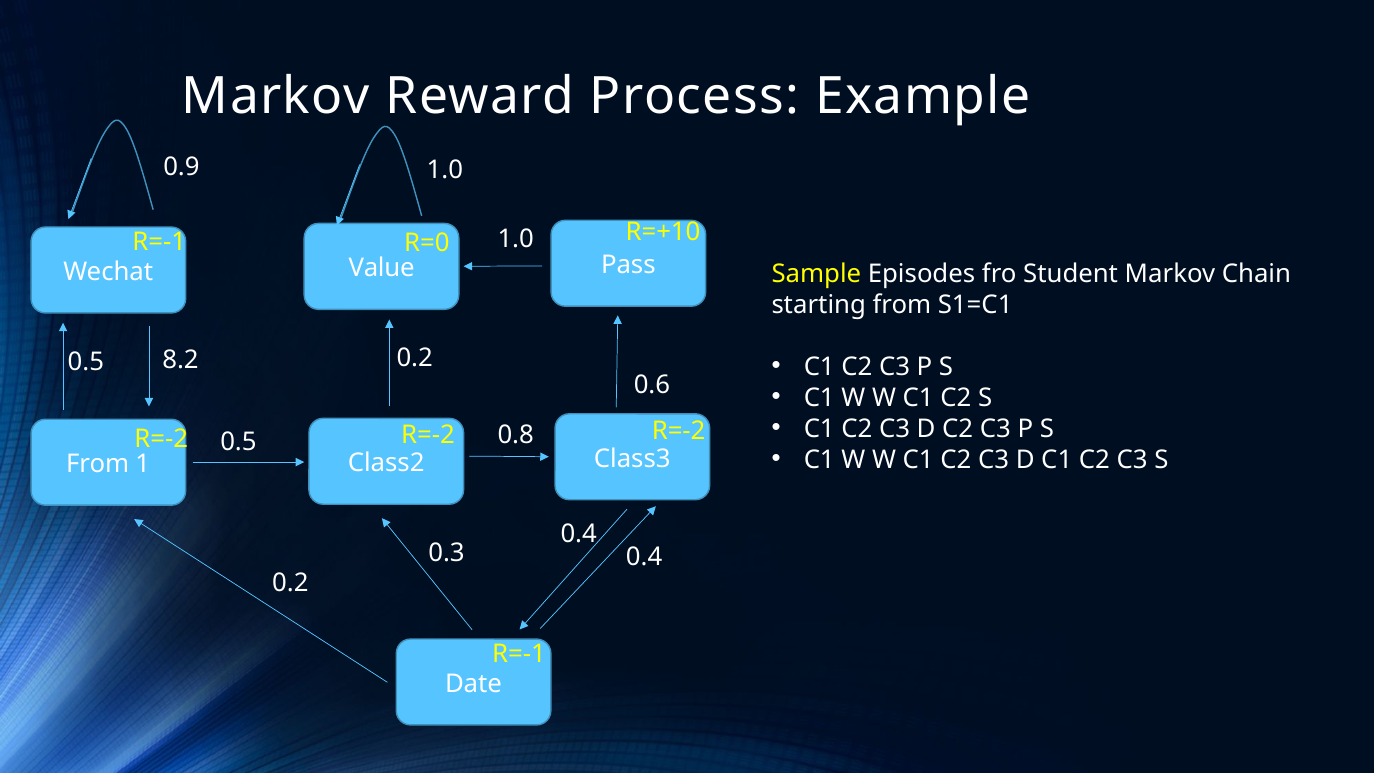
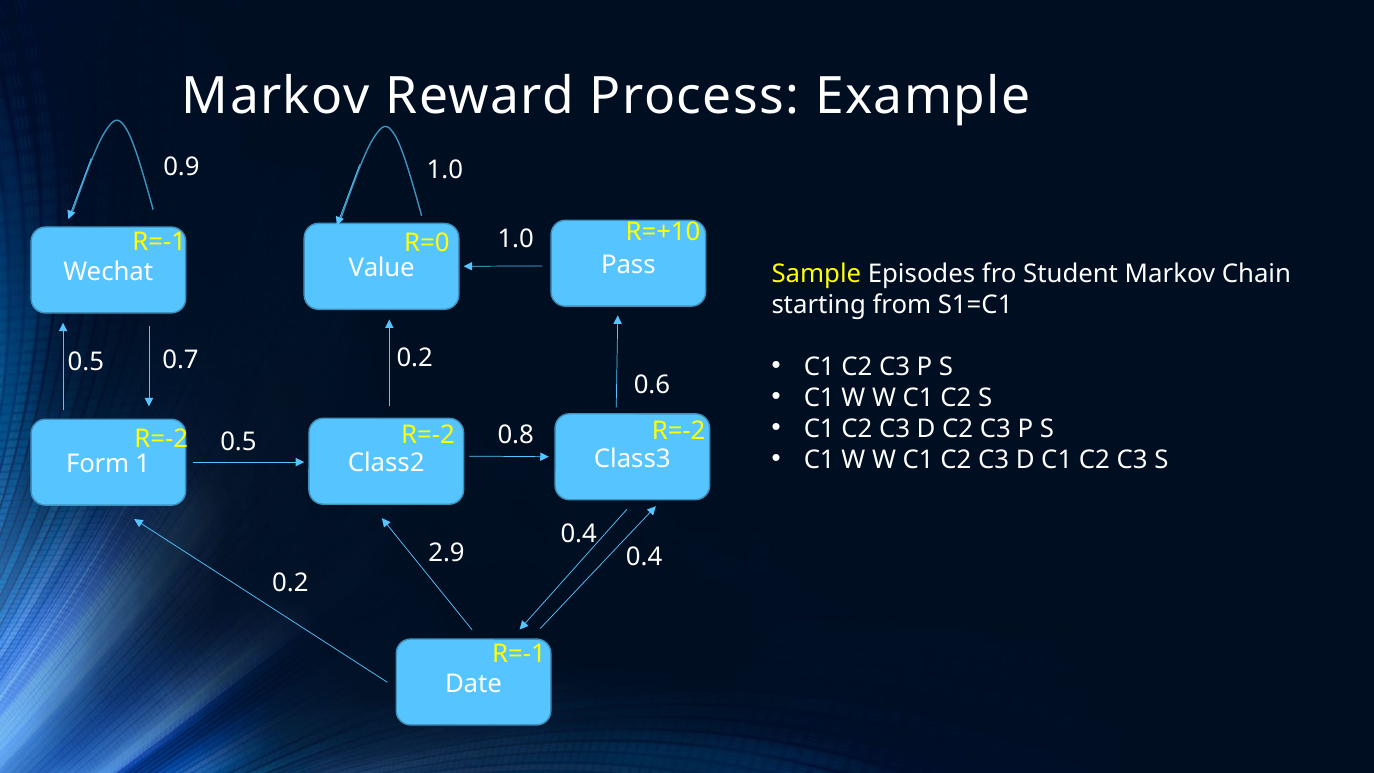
8.2: 8.2 -> 0.7
From at (98, 464): From -> Form
0.3: 0.3 -> 2.9
